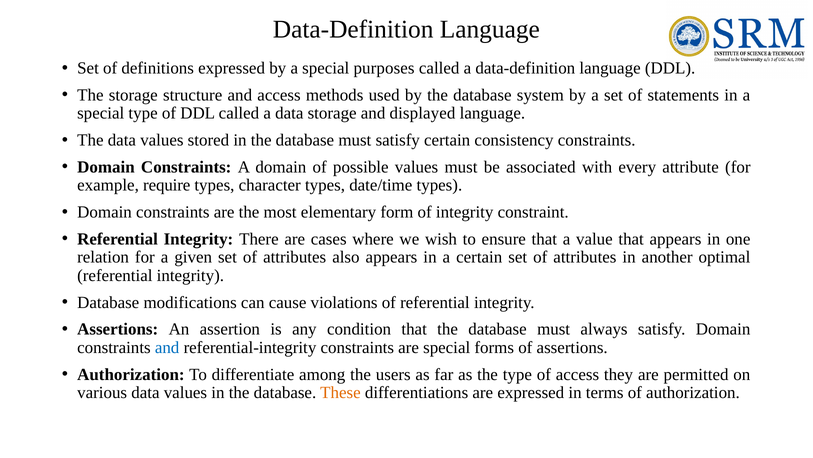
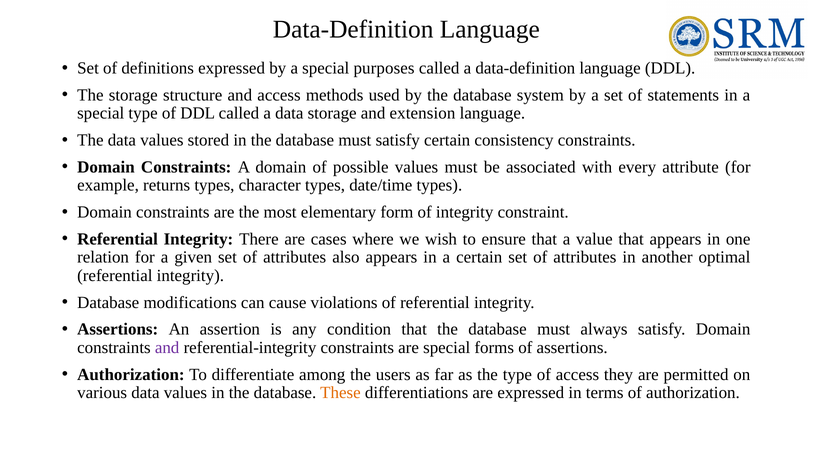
displayed: displayed -> extension
require: require -> returns
and at (167, 347) colour: blue -> purple
